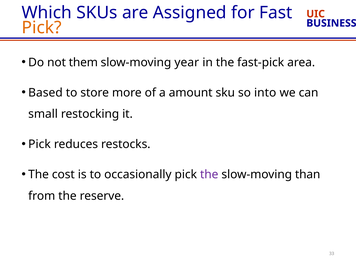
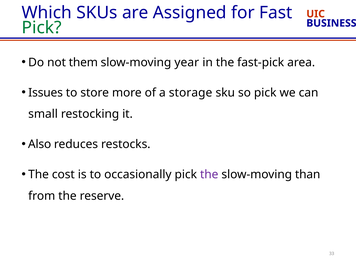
Pick at (42, 28) colour: orange -> green
Based: Based -> Issues
amount: amount -> storage
so into: into -> pick
Pick at (40, 144): Pick -> Also
